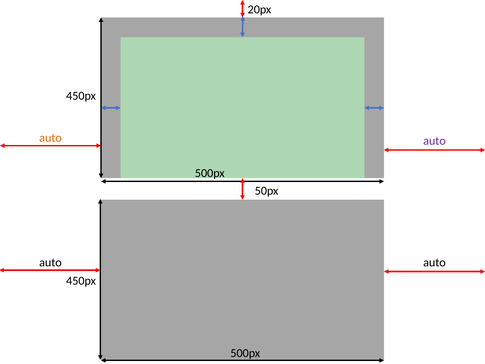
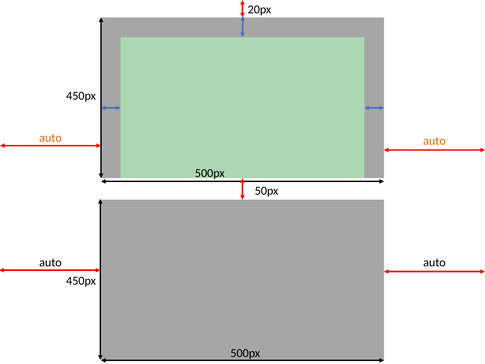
auto at (434, 141) colour: purple -> orange
